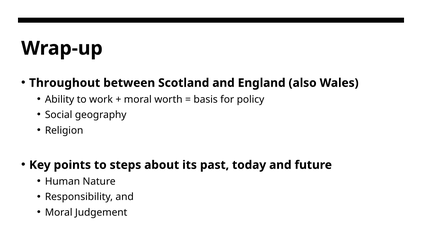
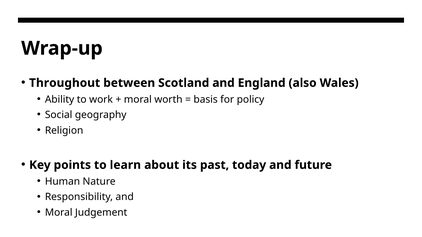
steps: steps -> learn
